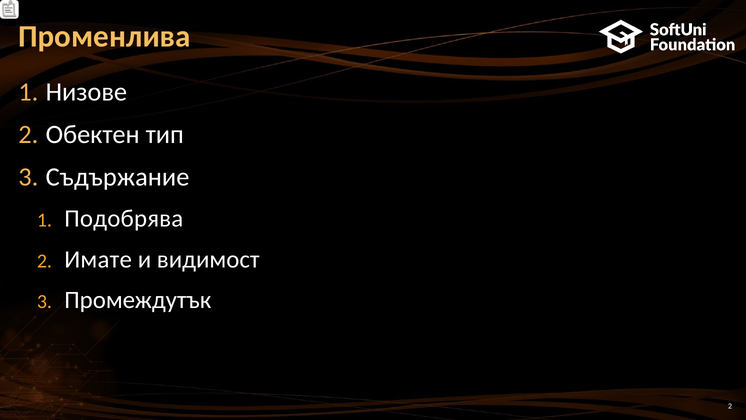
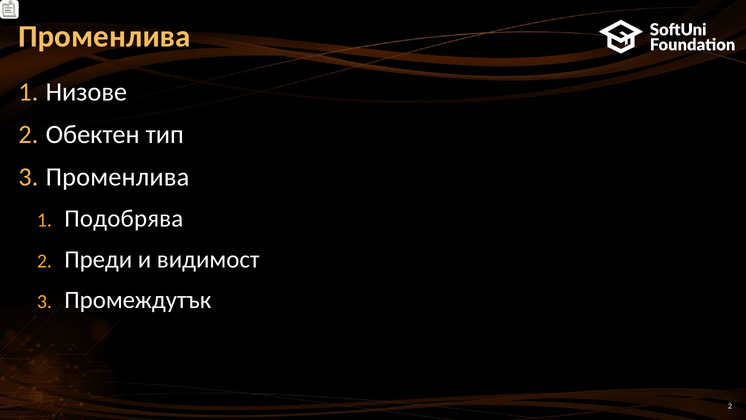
Съдържание at (118, 177): Съдържание -> Променлива
Имате: Имате -> Преди
